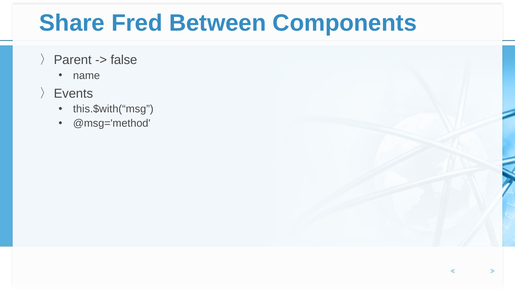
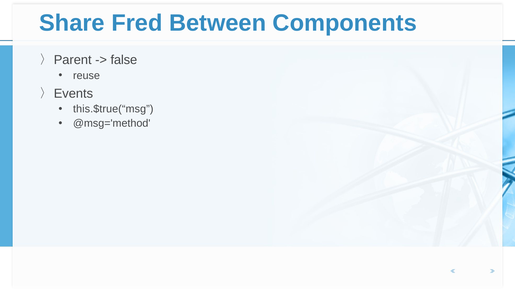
name: name -> reuse
this.$with(“msg: this.$with(“msg -> this.$true(“msg
